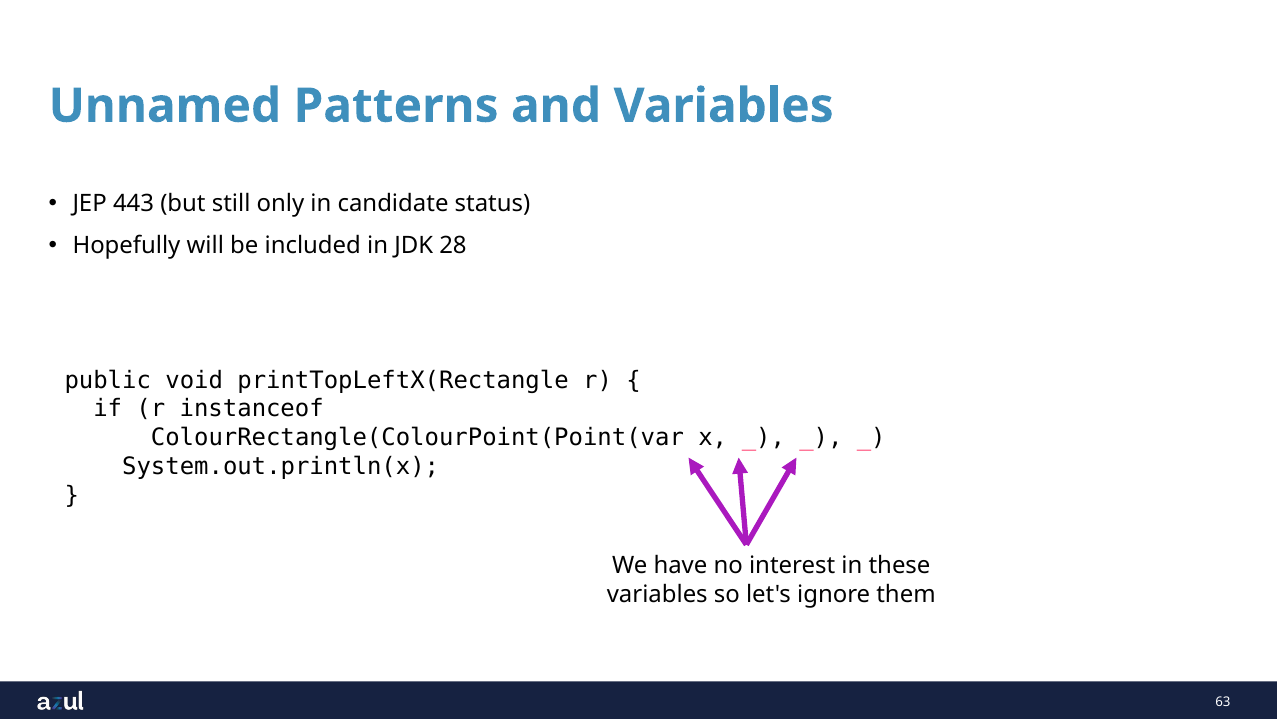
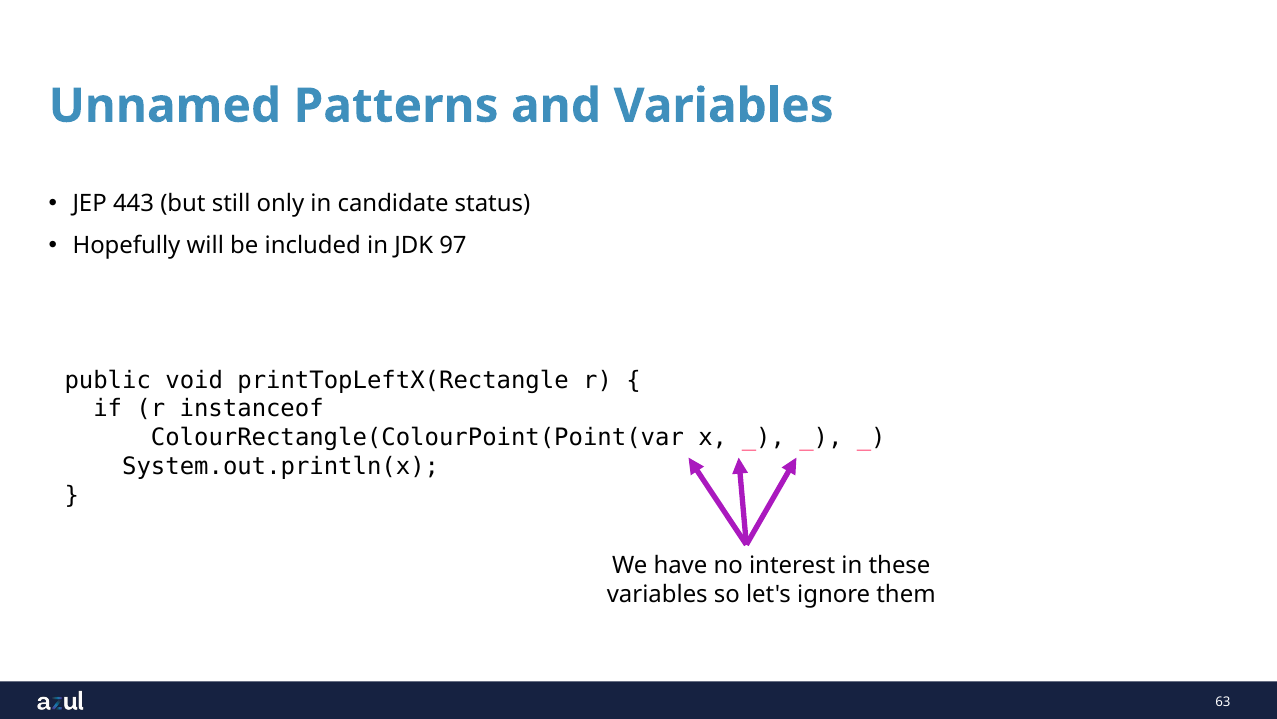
28: 28 -> 97
